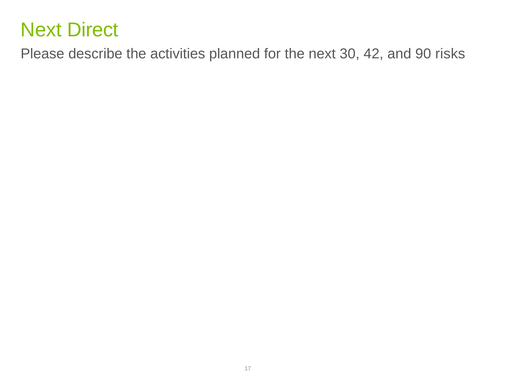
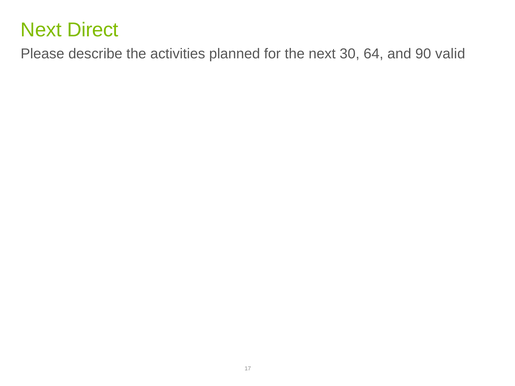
42: 42 -> 64
risks: risks -> valid
